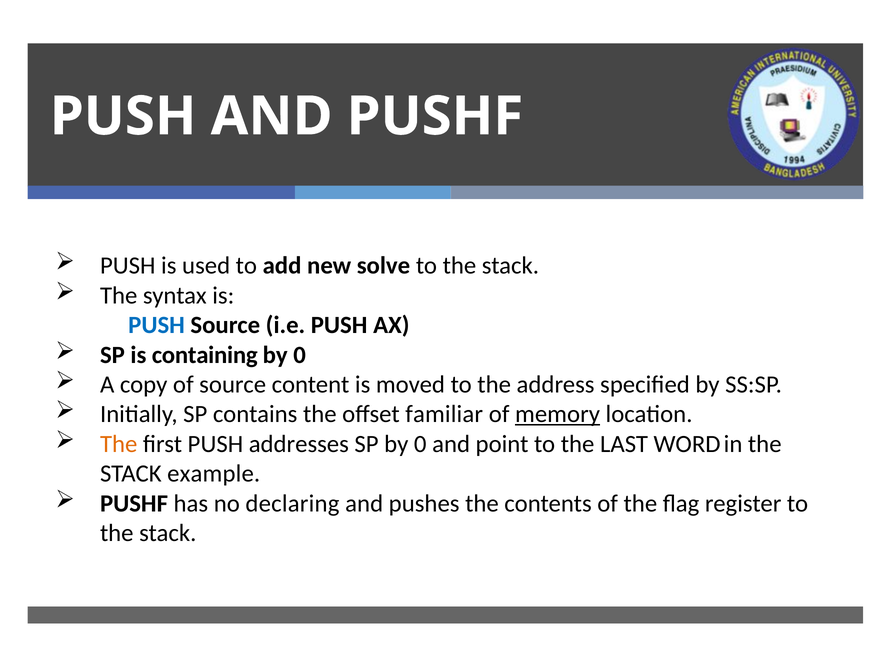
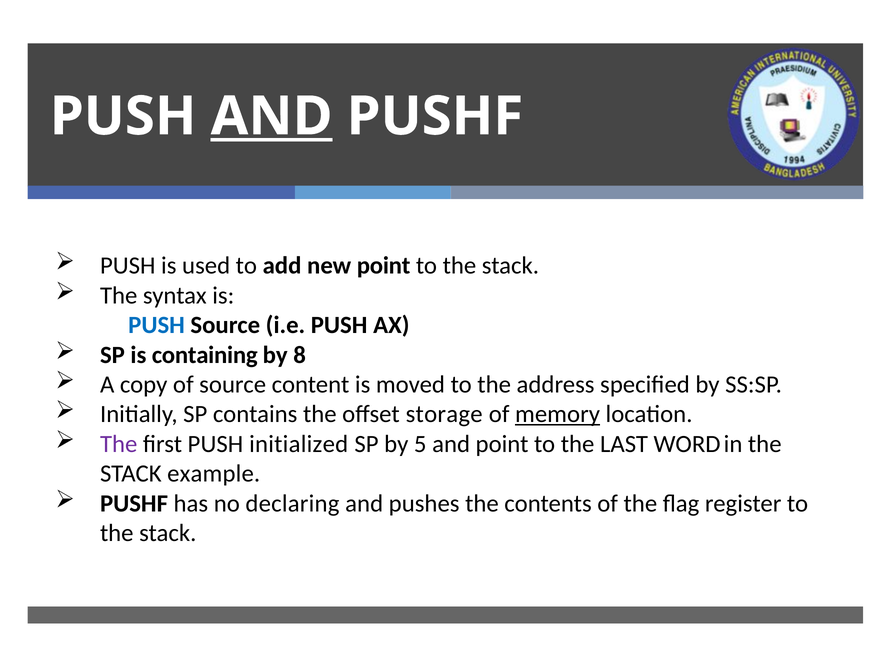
AND at (272, 116) underline: none -> present
new solve: solve -> point
0 at (300, 355): 0 -> 8
familiar: familiar -> storage
The at (119, 444) colour: orange -> purple
addresses: addresses -> initialized
SP by 0: 0 -> 5
